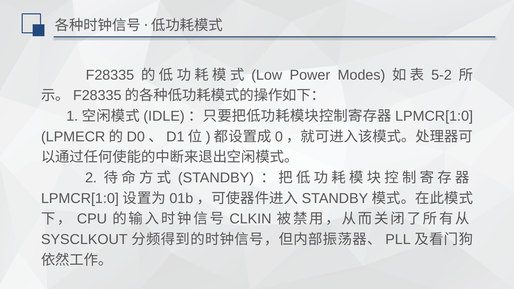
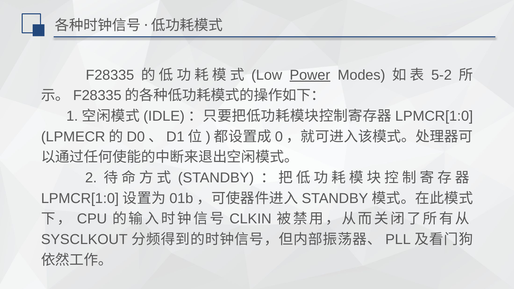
Power underline: none -> present
